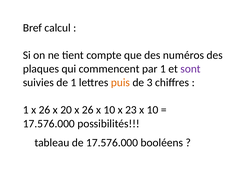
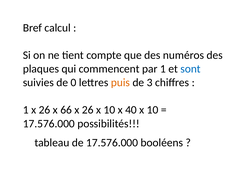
sont colour: purple -> blue
de 1: 1 -> 0
20: 20 -> 66
23: 23 -> 40
